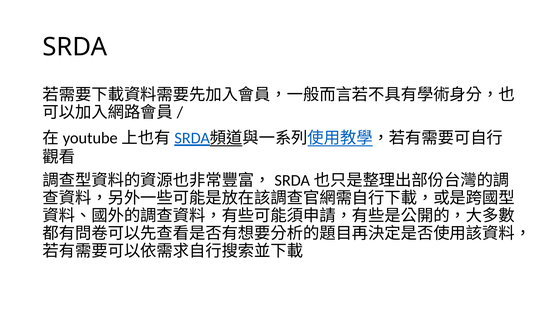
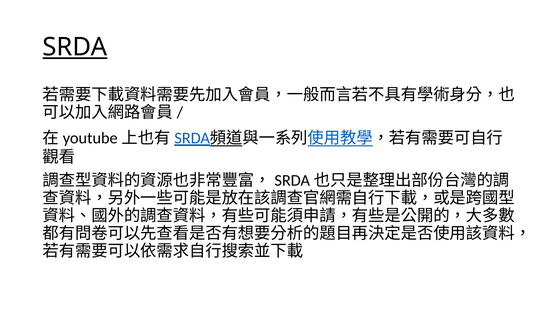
SRDA underline: none -> present
